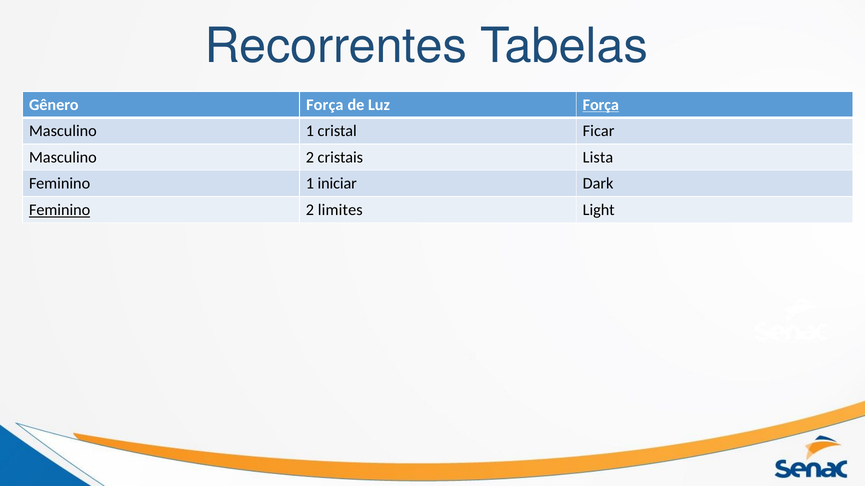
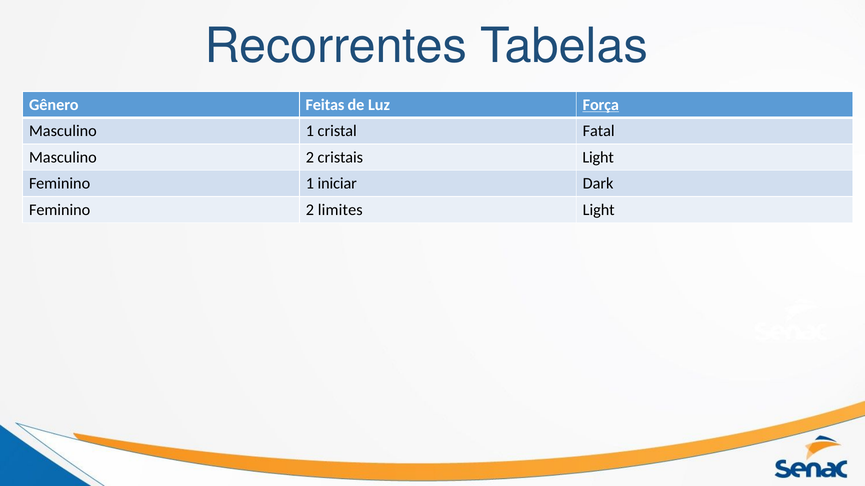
Gênero Força: Força -> Feitas
Ficar: Ficar -> Fatal
cristais Lista: Lista -> Light
Feminino at (60, 210) underline: present -> none
